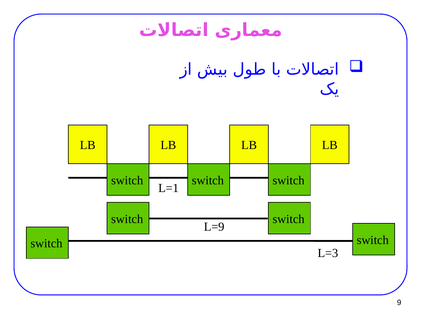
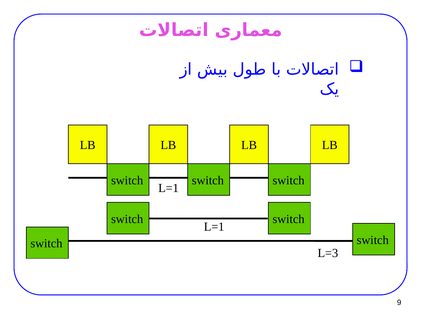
L=9 at (214, 227): L=9 -> L=1
